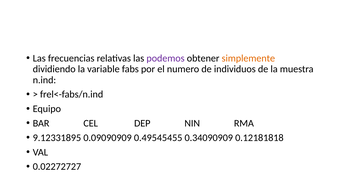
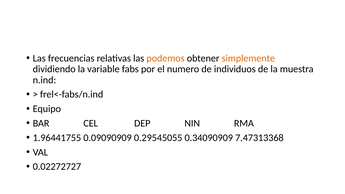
podemos colour: purple -> orange
9.12331895: 9.12331895 -> 1.96441755
0.49545455: 0.49545455 -> 0.29545055
0.12181818: 0.12181818 -> 7.47313368
